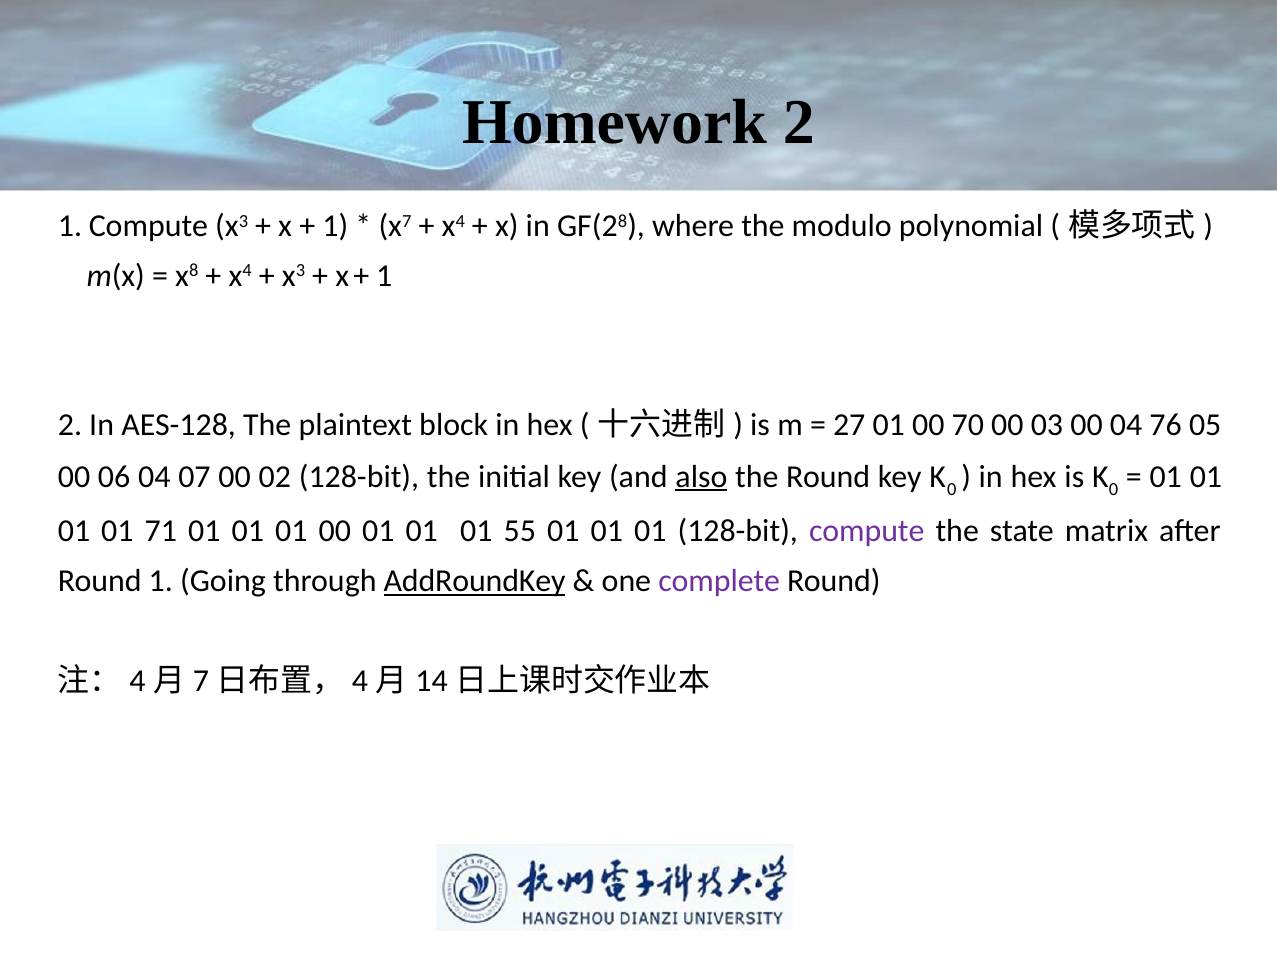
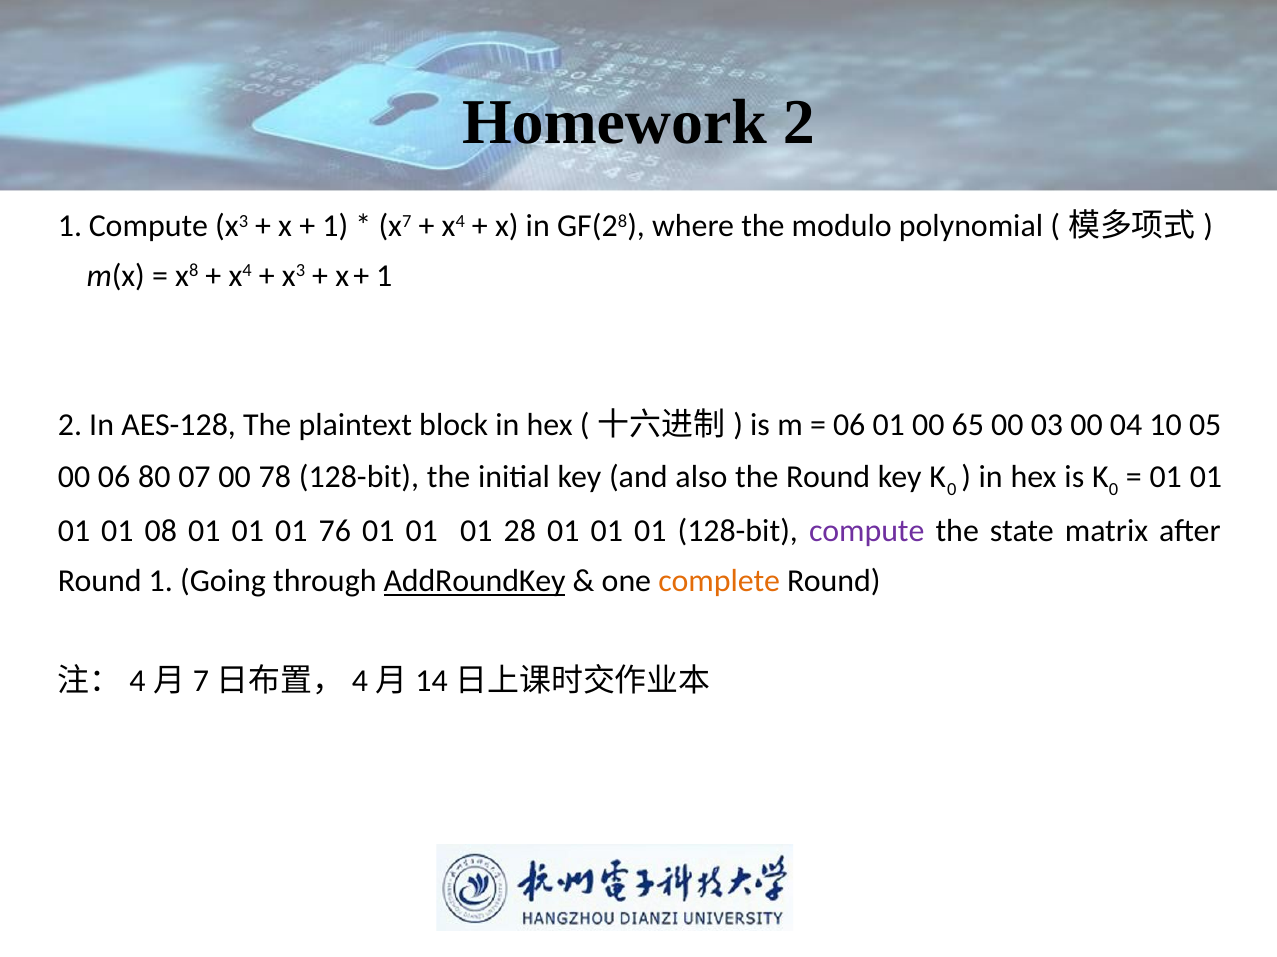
27 at (849, 426): 27 -> 06
70: 70 -> 65
76: 76 -> 10
06 04: 04 -> 80
02: 02 -> 78
also underline: present -> none
71: 71 -> 08
01 01 00: 00 -> 76
55: 55 -> 28
complete colour: purple -> orange
